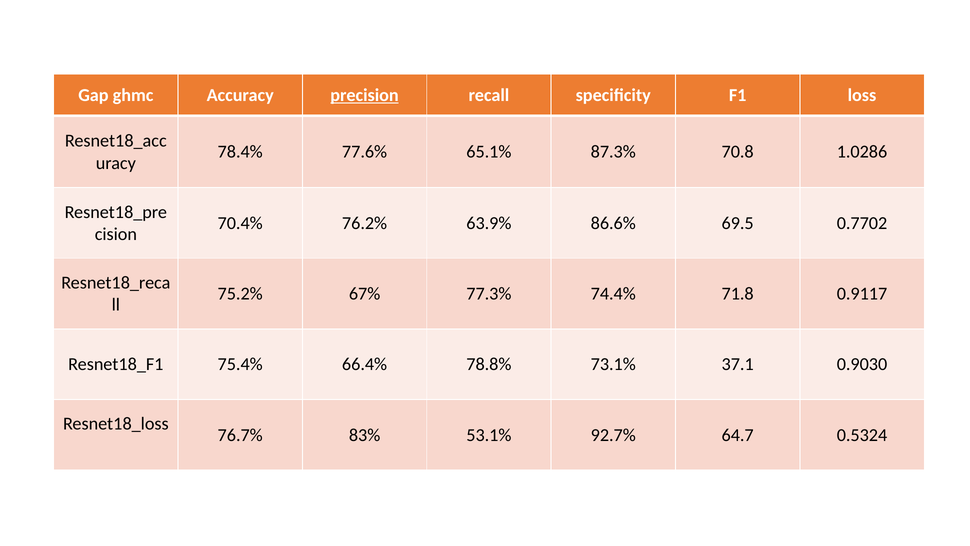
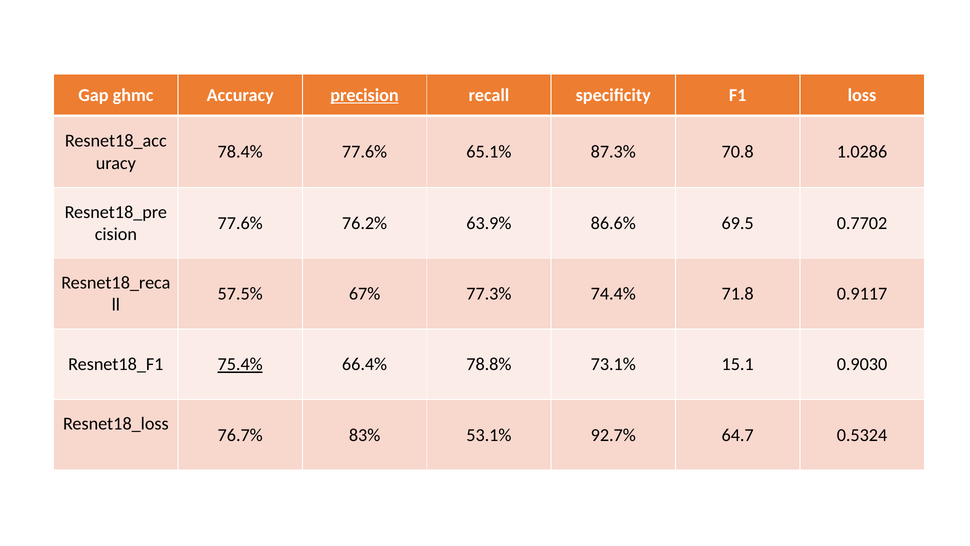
70.4% at (240, 223): 70.4% -> 77.6%
75.2%: 75.2% -> 57.5%
75.4% underline: none -> present
37.1: 37.1 -> 15.1
